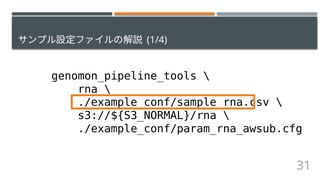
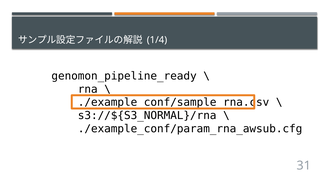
genomon_pipeline_tools: genomon_pipeline_tools -> genomon_pipeline_ready
